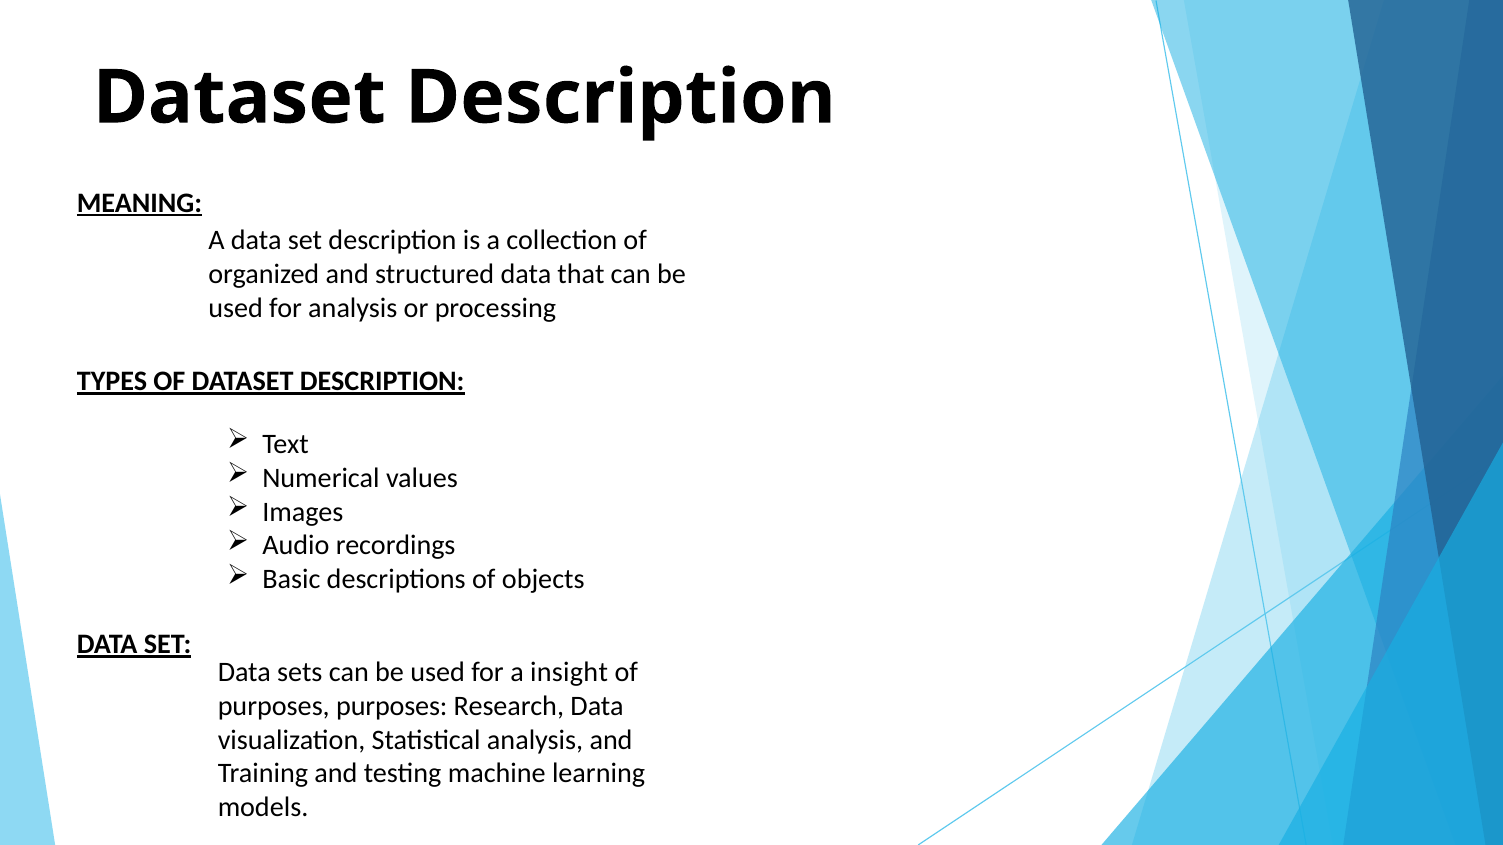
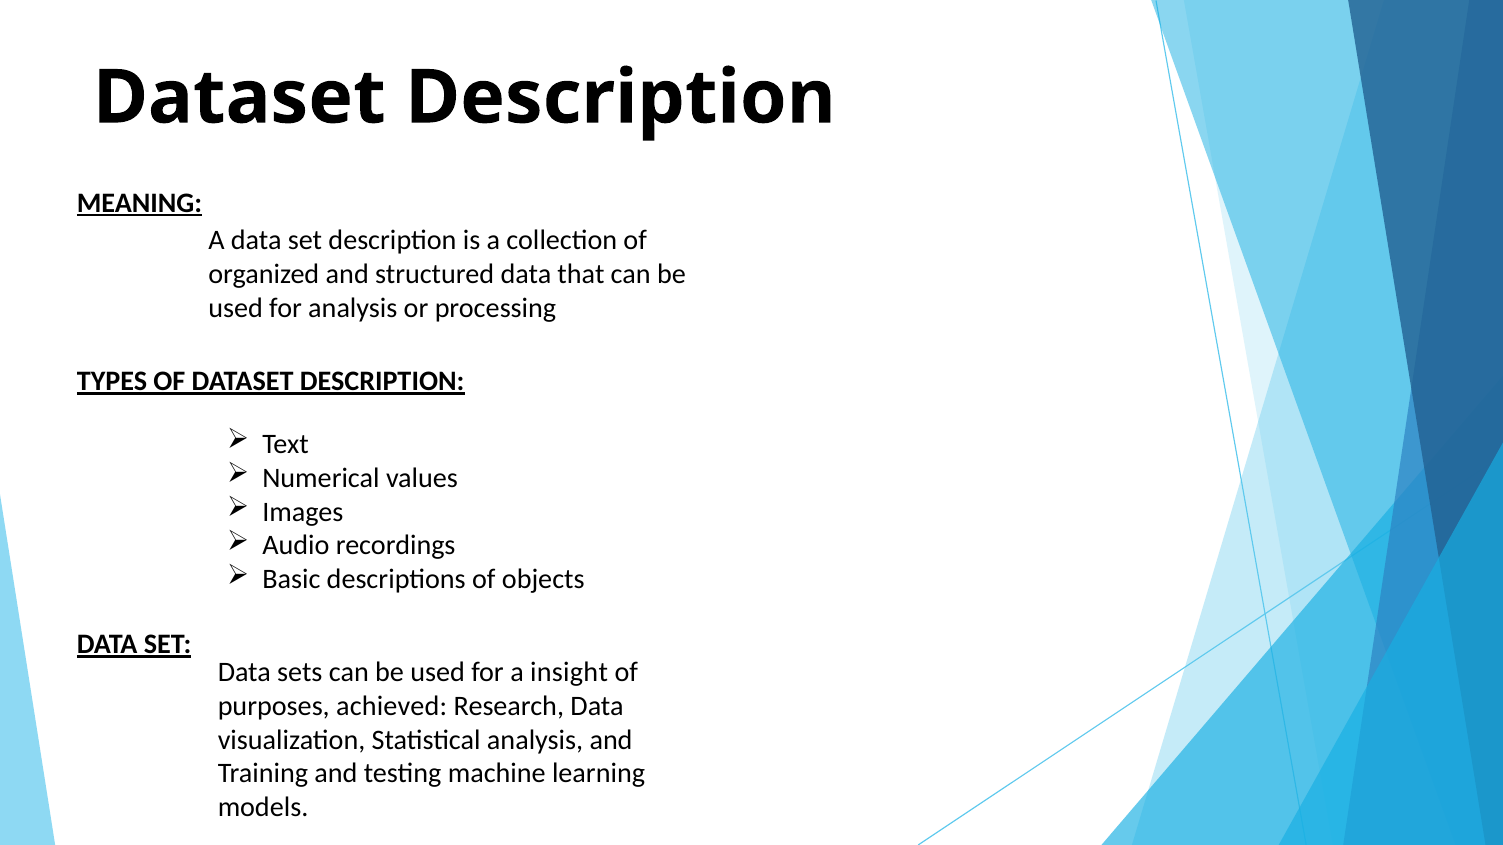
purposes purposes: purposes -> achieved
